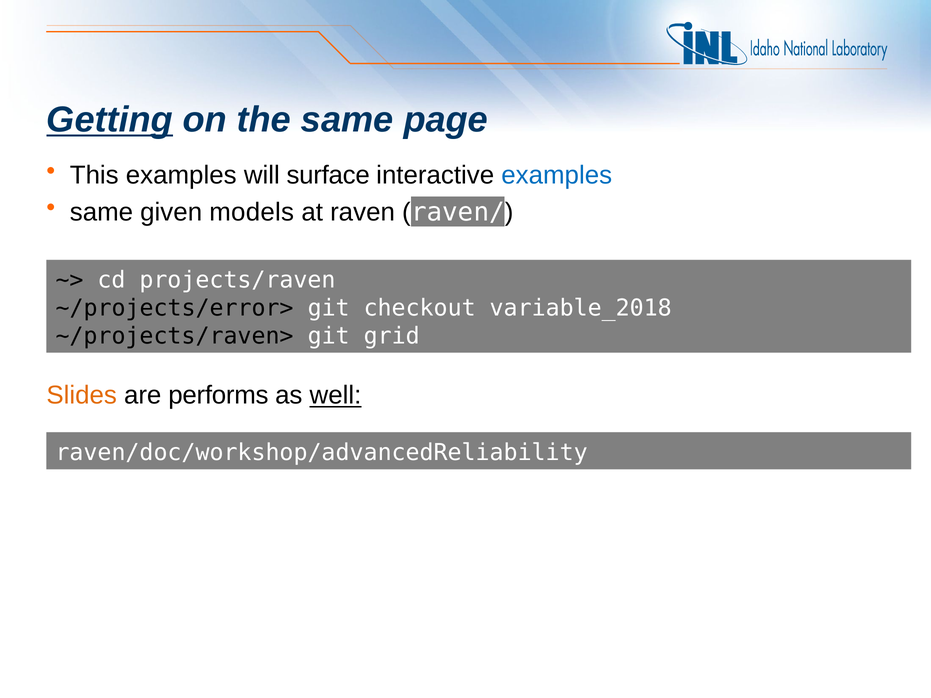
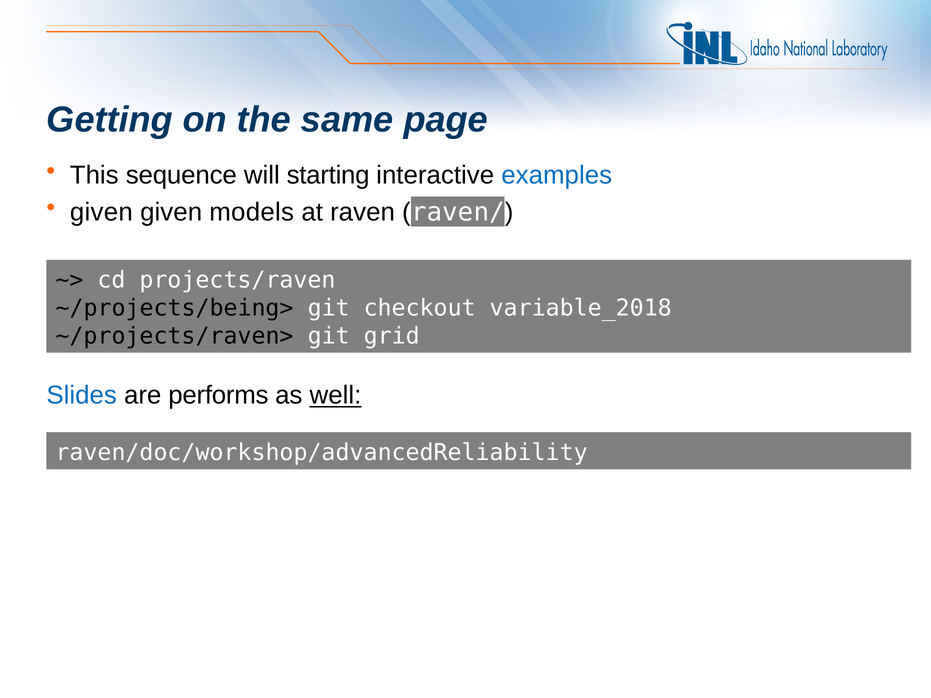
Getting underline: present -> none
This examples: examples -> sequence
surface: surface -> starting
same at (101, 212): same -> given
~/projects/error>: ~/projects/error> -> ~/projects/being>
Slides colour: orange -> blue
